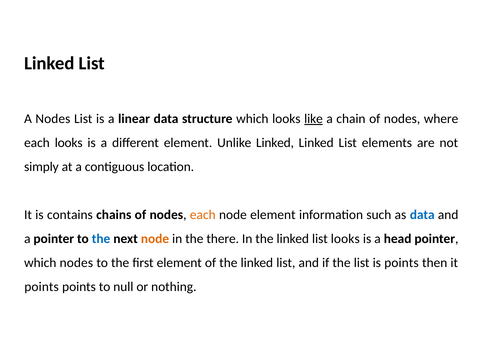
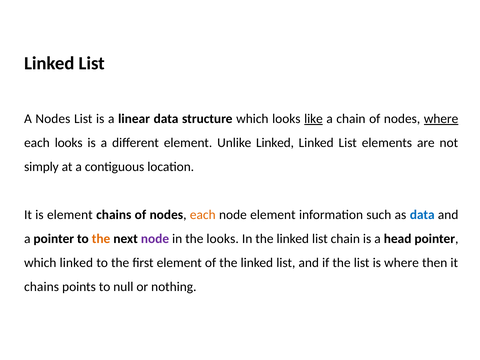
where at (441, 119) underline: none -> present
is contains: contains -> element
the at (101, 239) colour: blue -> orange
node at (155, 239) colour: orange -> purple
the there: there -> looks
list looks: looks -> chain
which nodes: nodes -> linked
is points: points -> where
points at (42, 287): points -> chains
